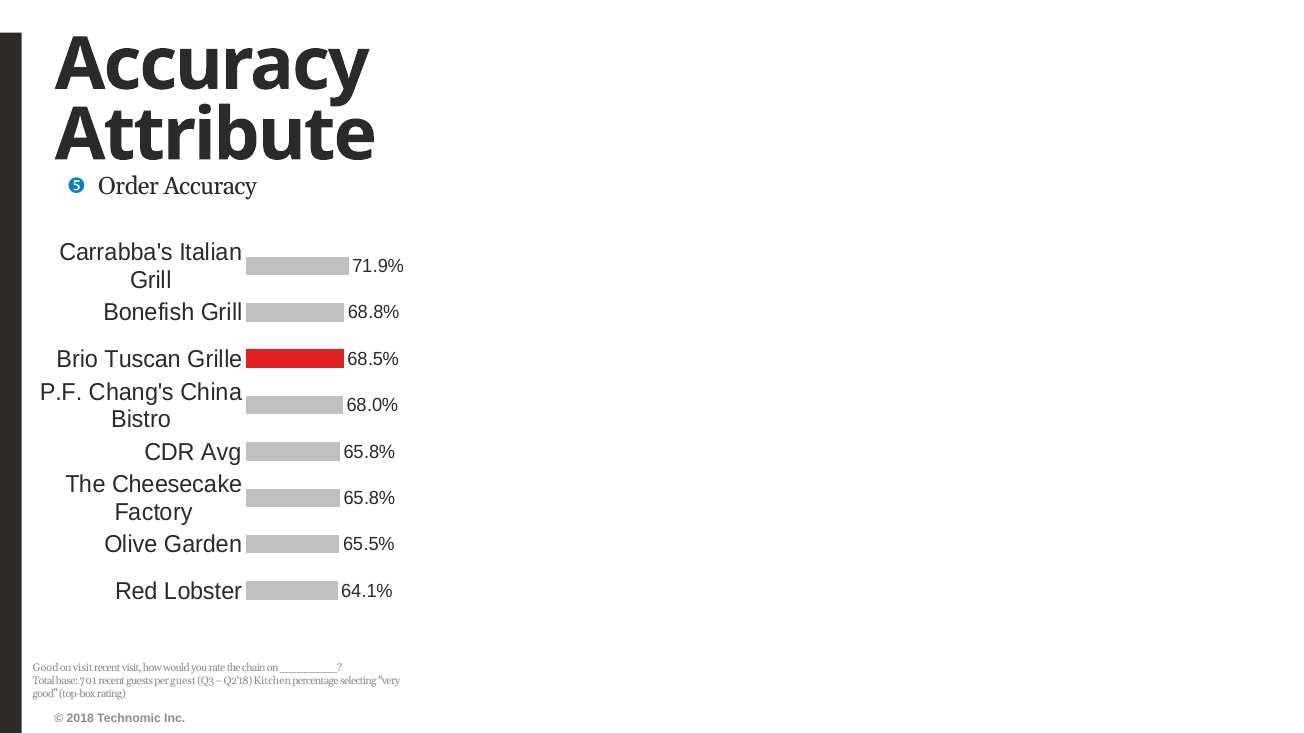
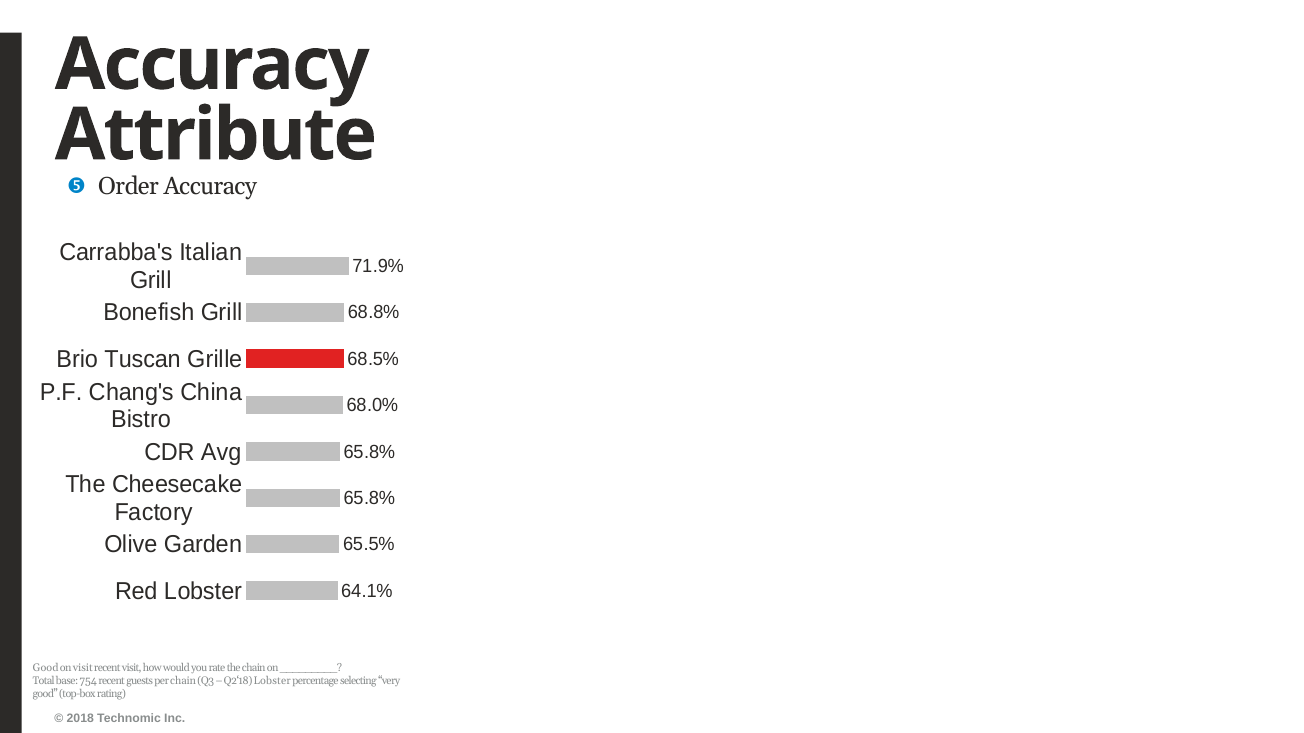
701: 701 -> 754
per guest: guest -> chain
Q2‘18 Kitchen: Kitchen -> Lobster
